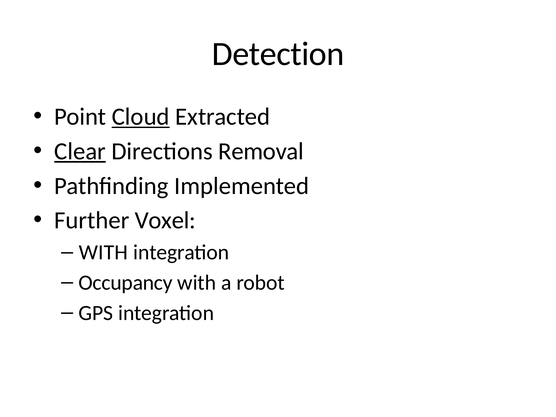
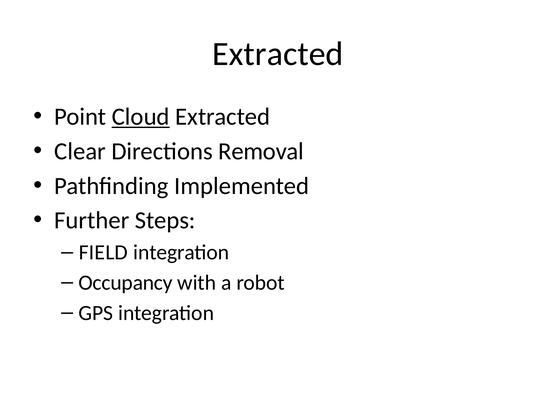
Detection at (278, 54): Detection -> Extracted
Clear underline: present -> none
Voxel: Voxel -> Steps
WITH at (103, 252): WITH -> FIELD
